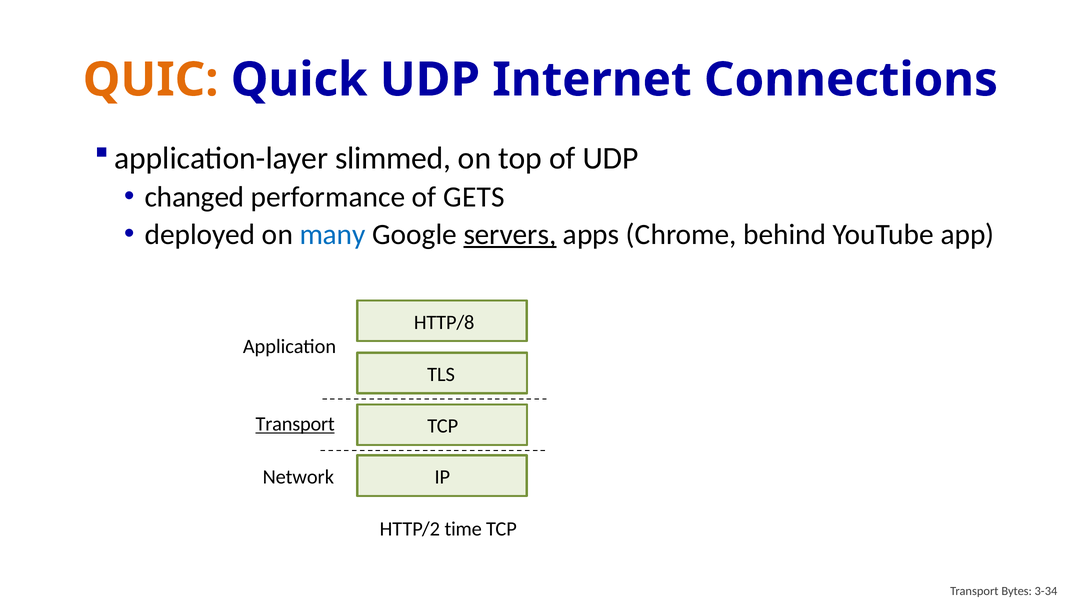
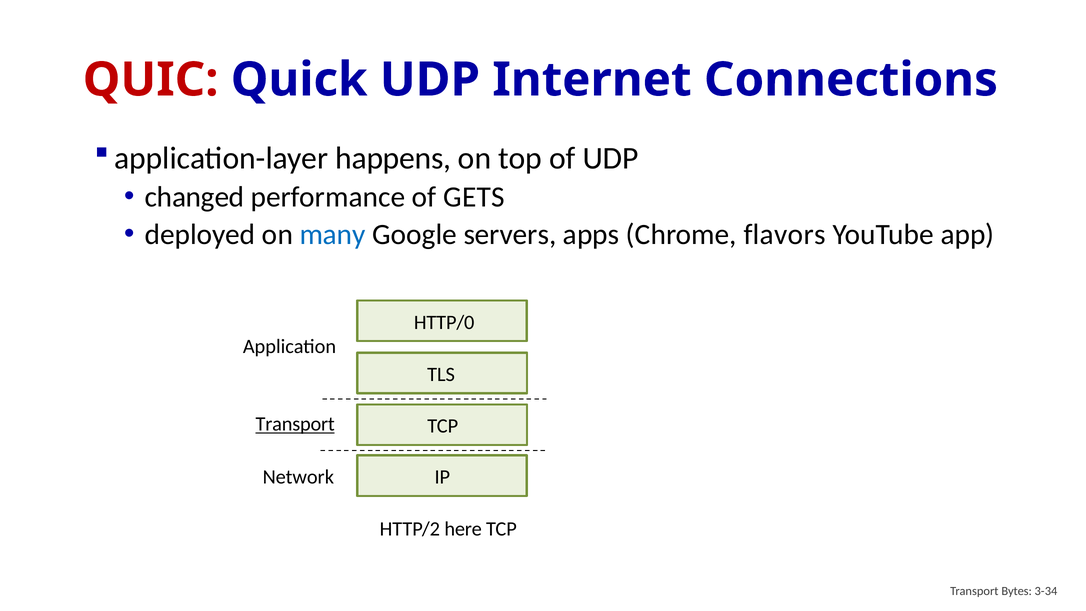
QUIC at (151, 80) colour: orange -> red
application-layer slimmed: slimmed -> happens
servers underline: present -> none
behind: behind -> flavors
HTTP/8: HTTP/8 -> HTTP/0
time: time -> here
